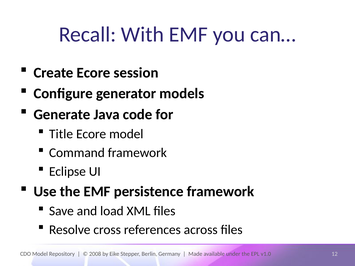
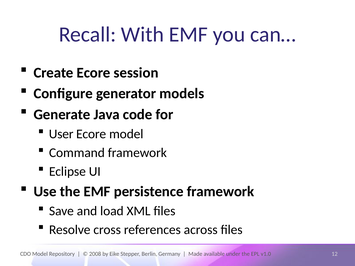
Title: Title -> User
